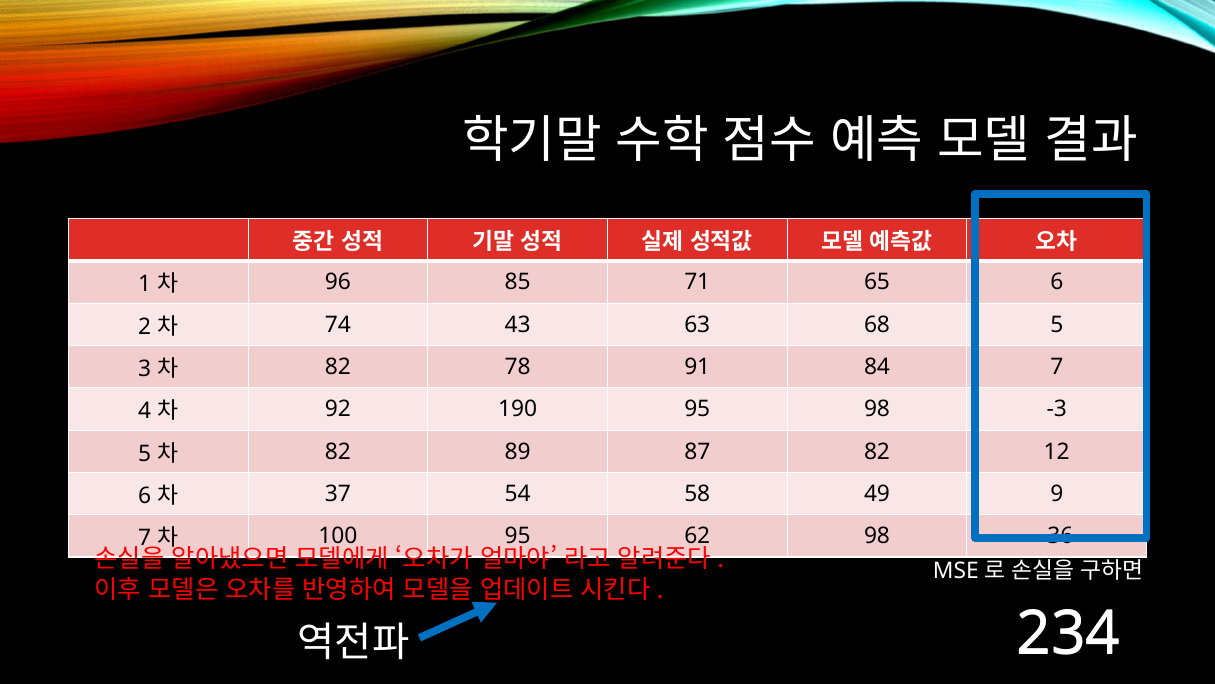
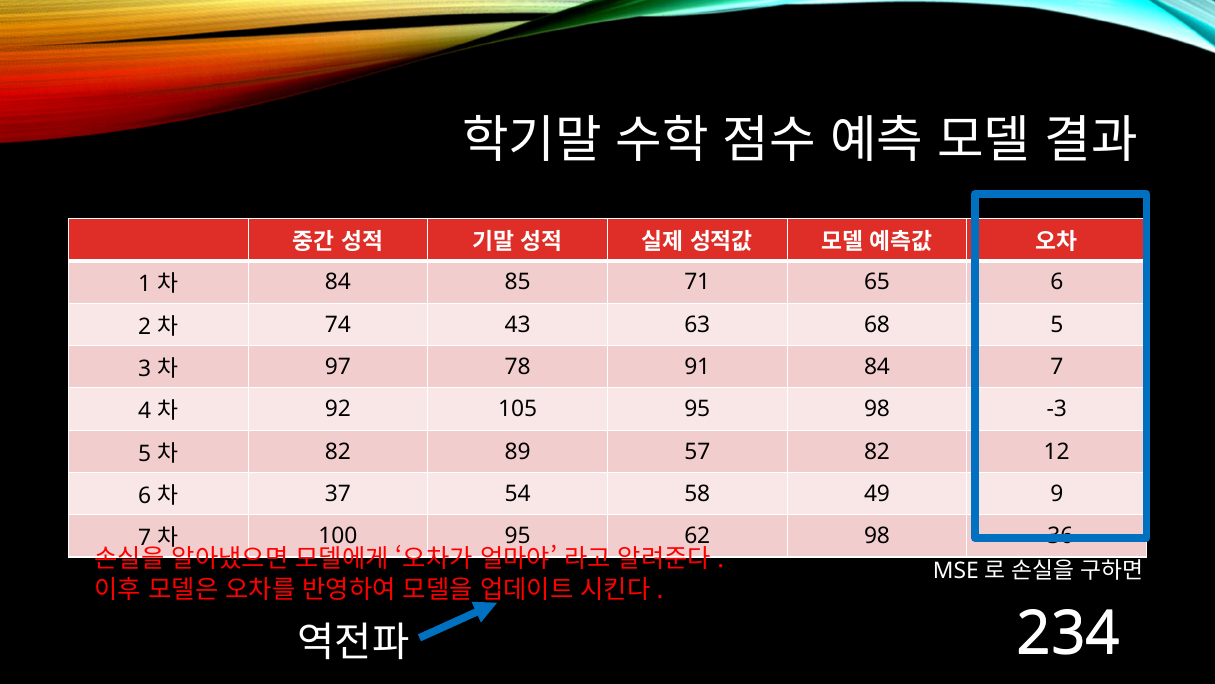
96 at (338, 282): 96 -> 84
82 at (338, 367): 82 -> 97
190: 190 -> 105
87: 87 -> 57
